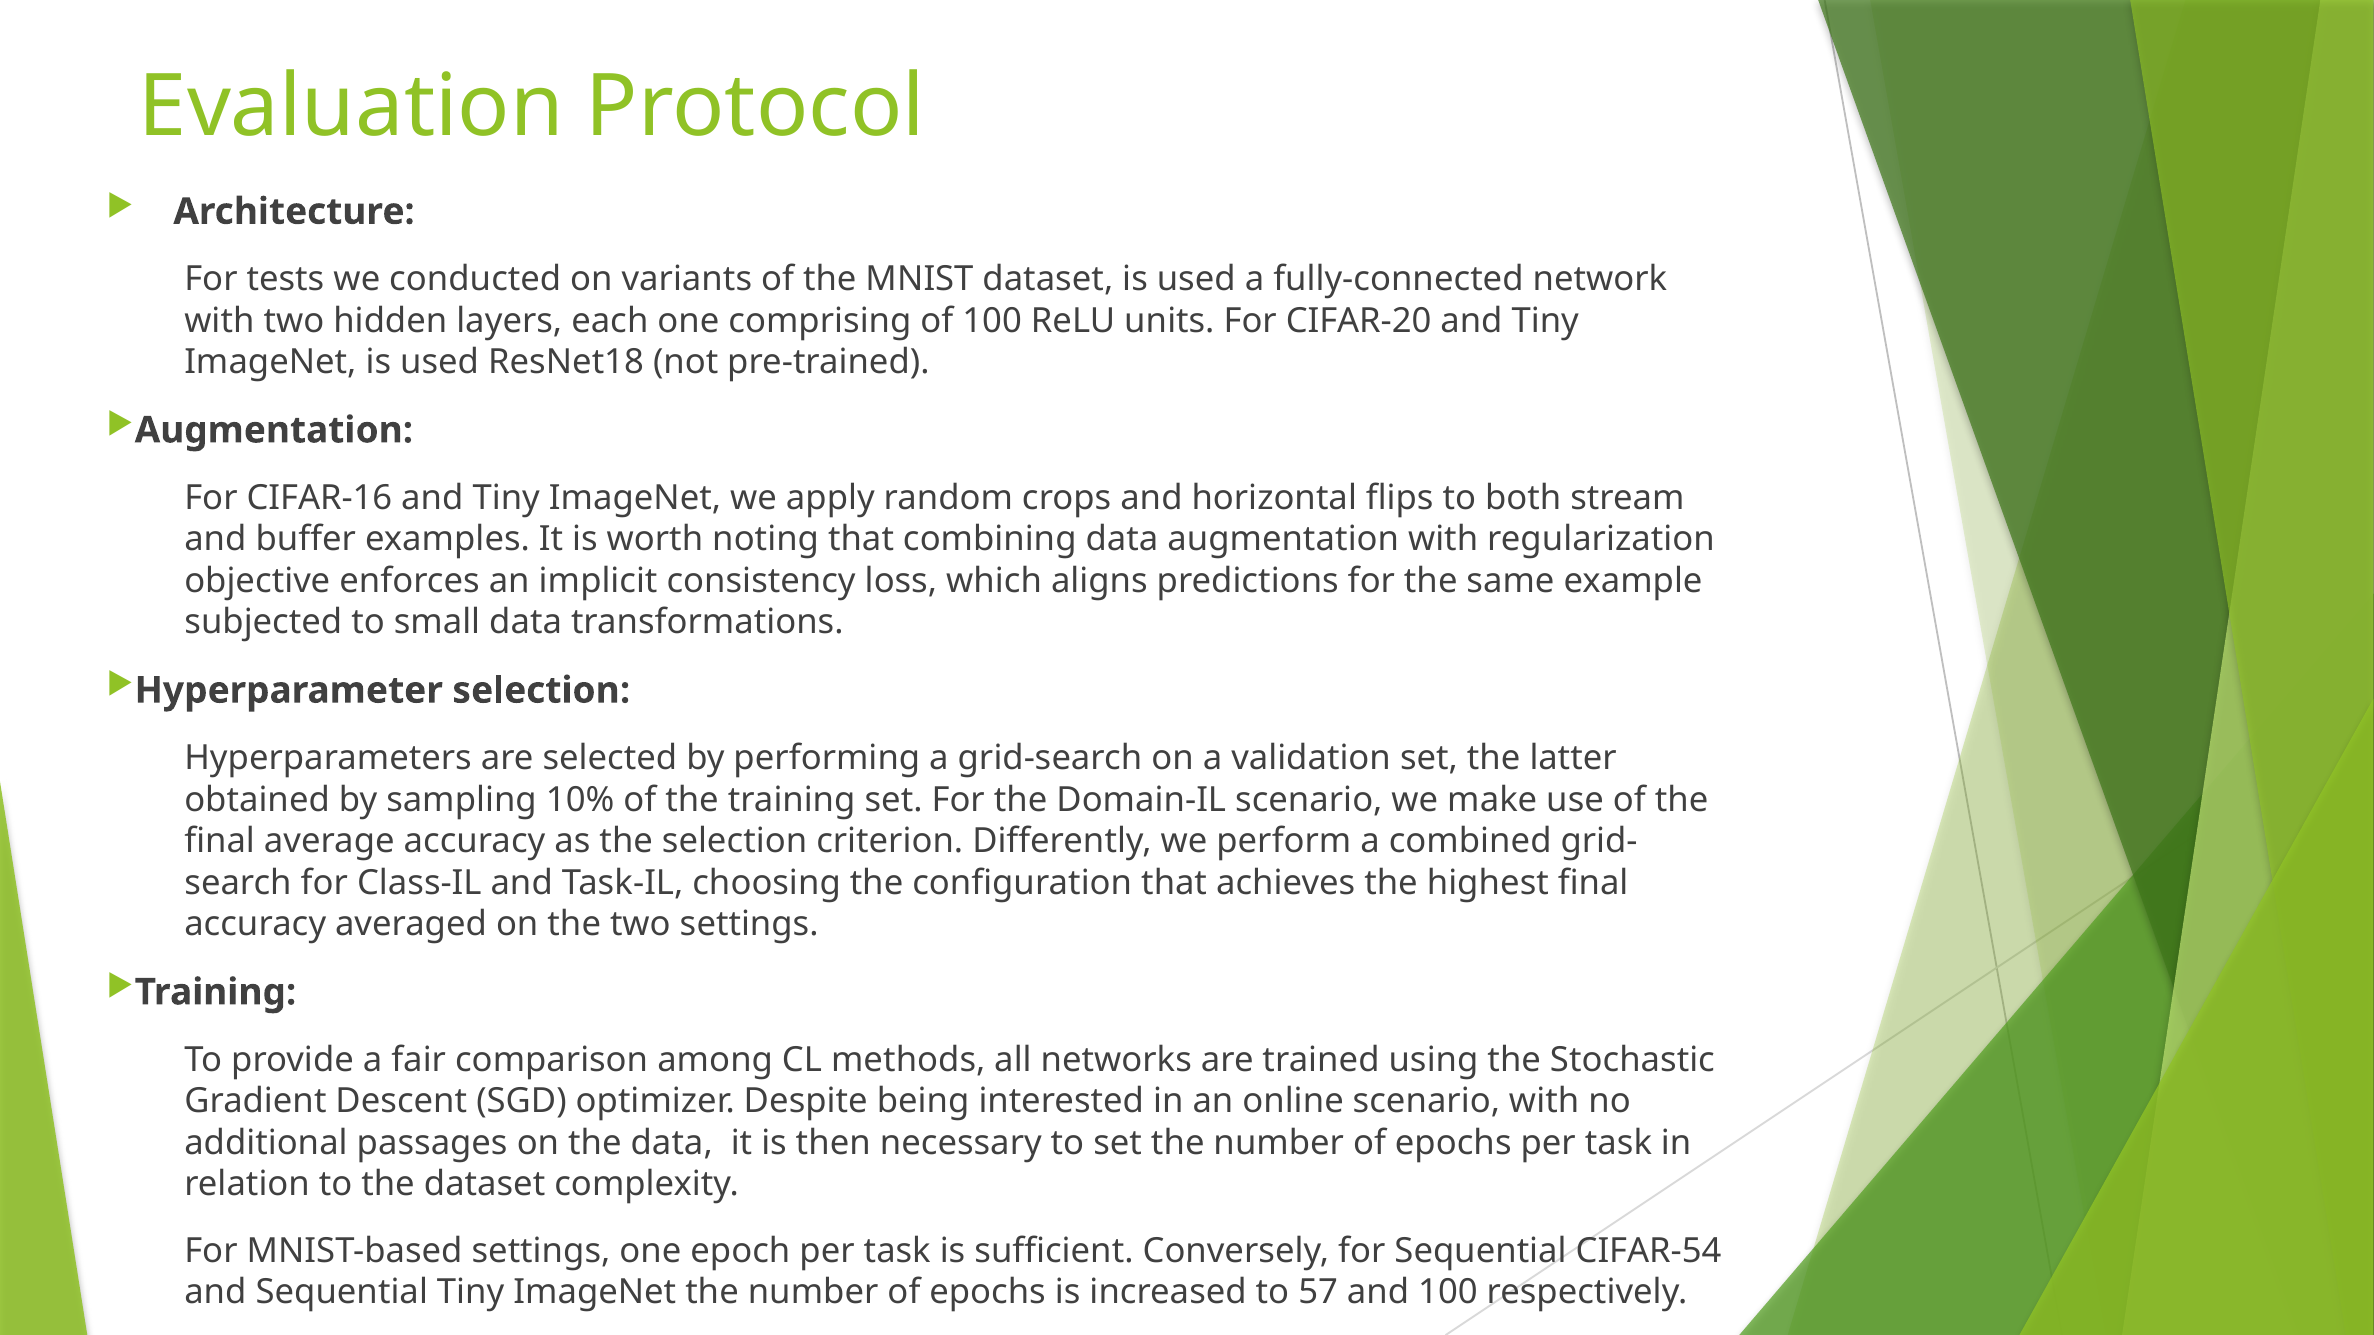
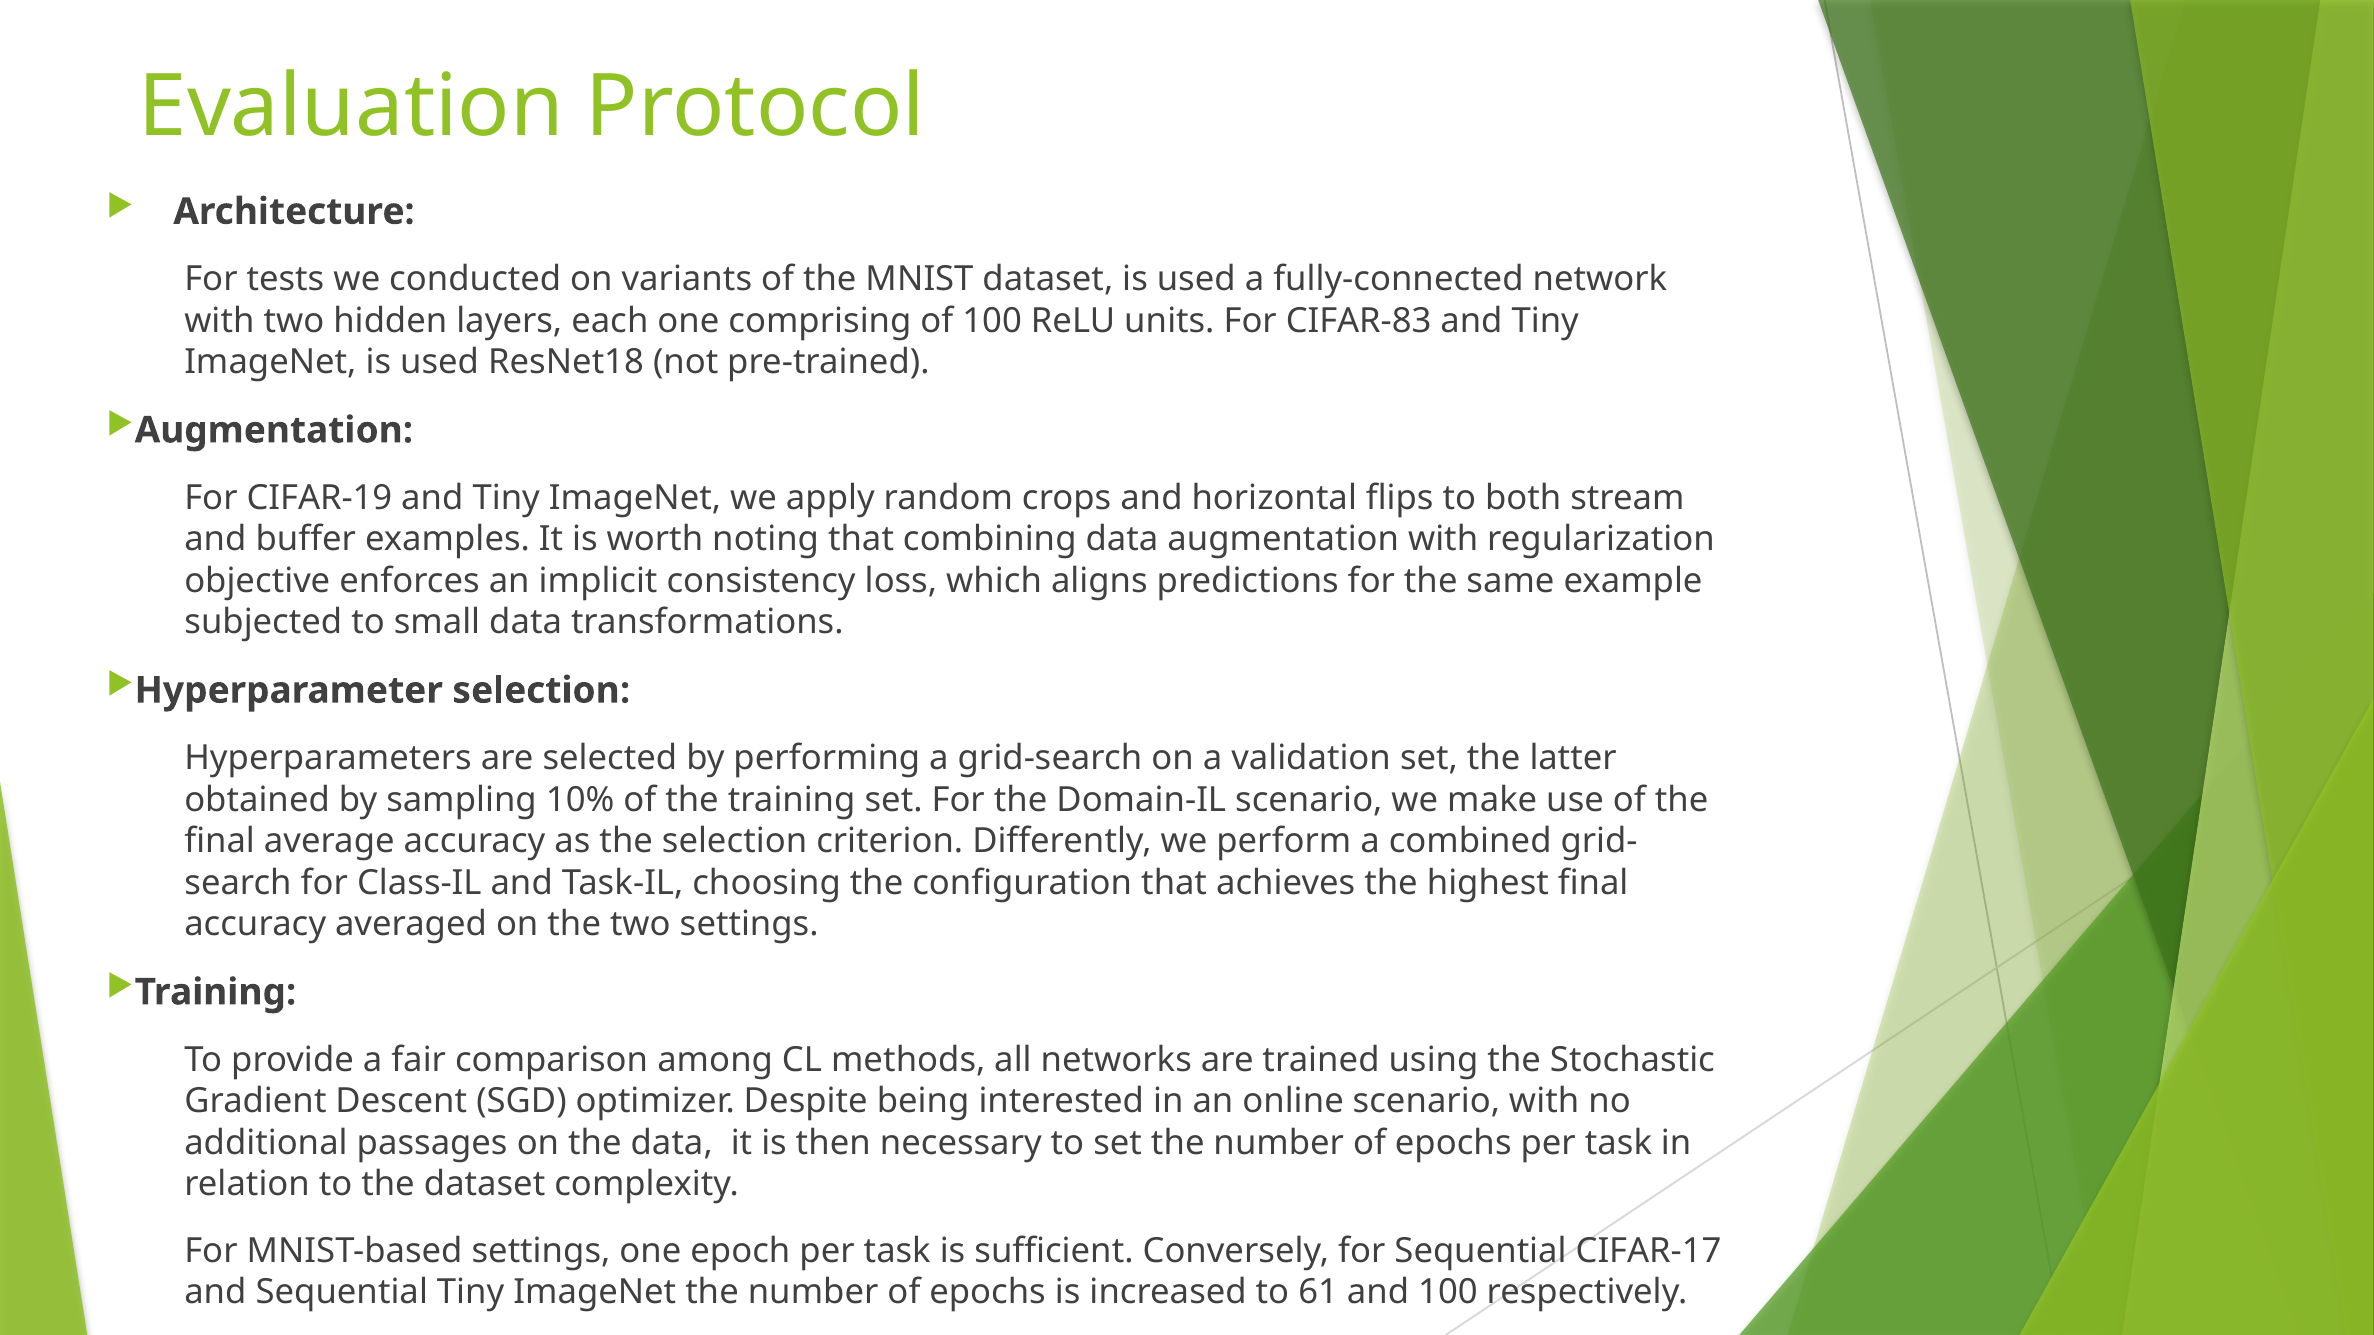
CIFAR-20: CIFAR-20 -> CIFAR-83
CIFAR-16: CIFAR-16 -> CIFAR-19
CIFAR-54: CIFAR-54 -> CIFAR-17
57: 57 -> 61
